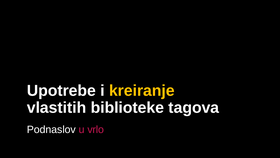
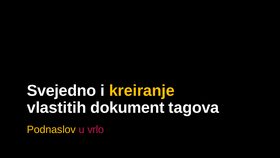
Upotrebe: Upotrebe -> Svejedno
biblioteke: biblioteke -> dokument
Podnaslov colour: white -> yellow
